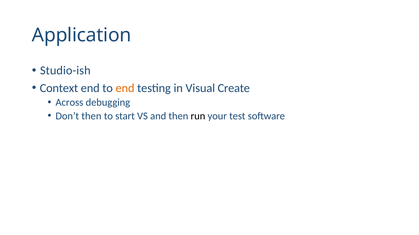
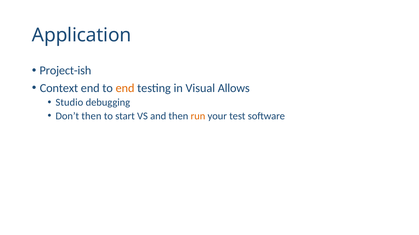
Studio-ish: Studio-ish -> Project-ish
Create: Create -> Allows
Across: Across -> Studio
run colour: black -> orange
